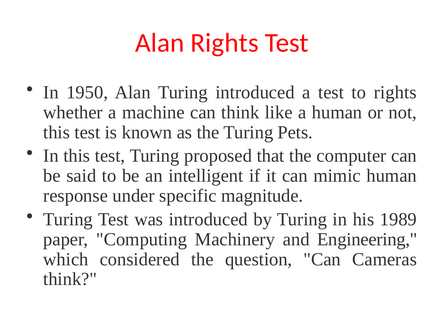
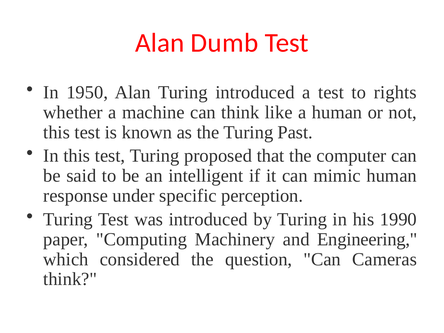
Alan Rights: Rights -> Dumb
Pets: Pets -> Past
magnitude: magnitude -> perception
1989: 1989 -> 1990
